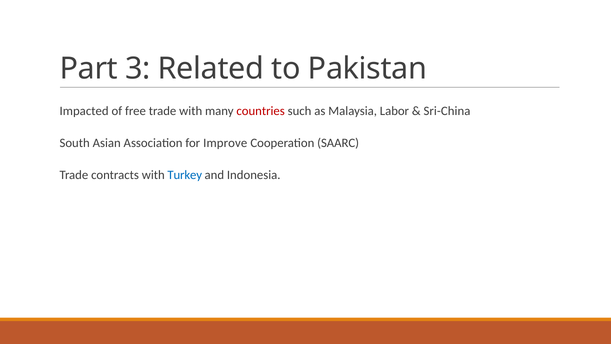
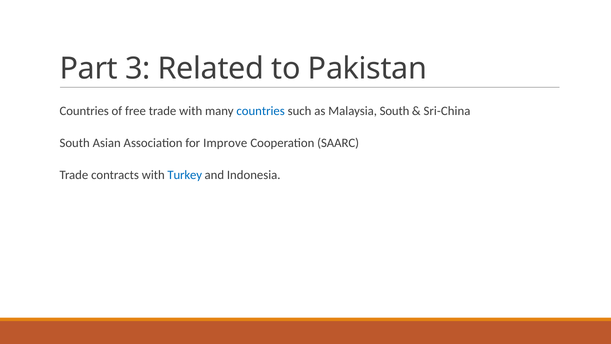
Impacted at (84, 111): Impacted -> Countries
countries at (261, 111) colour: red -> blue
Malaysia Labor: Labor -> South
